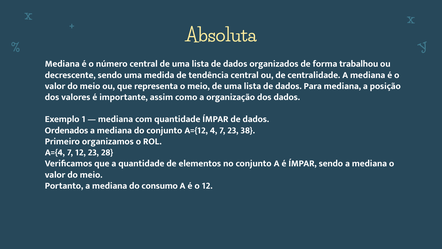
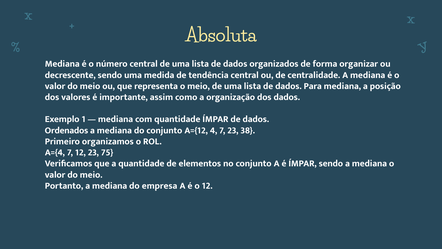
trabalhou: trabalhou -> organizar
28: 28 -> 75
consumo: consumo -> empresa
